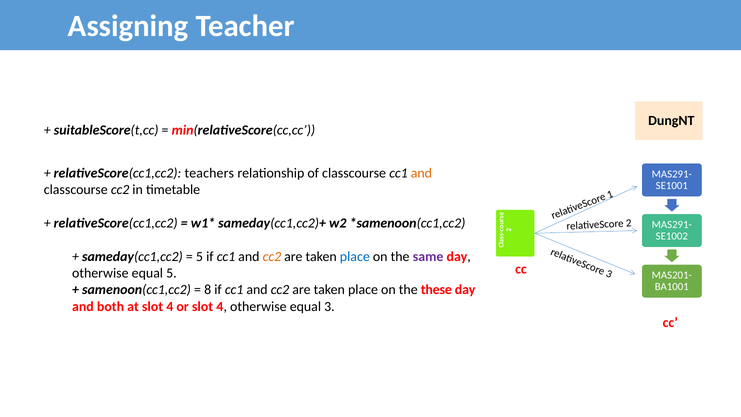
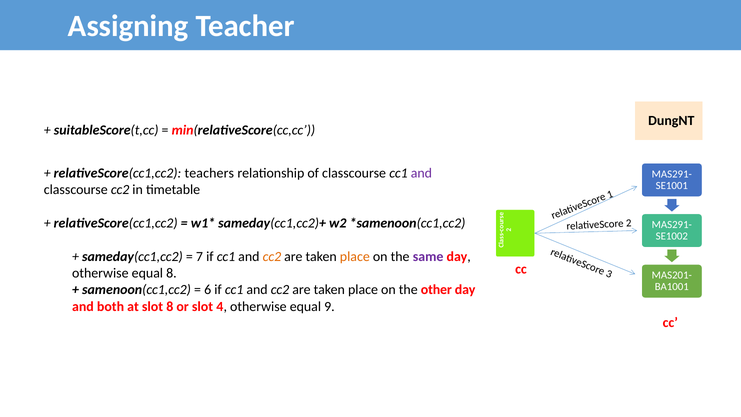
and at (421, 173) colour: orange -> purple
5 at (200, 256): 5 -> 7
place at (355, 256) colour: blue -> orange
equal 5: 5 -> 8
8: 8 -> 6
these: these -> other
at slot 4: 4 -> 8
equal 3: 3 -> 9
